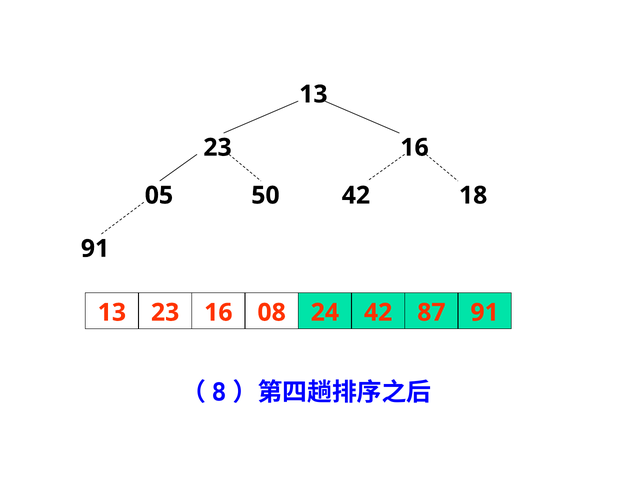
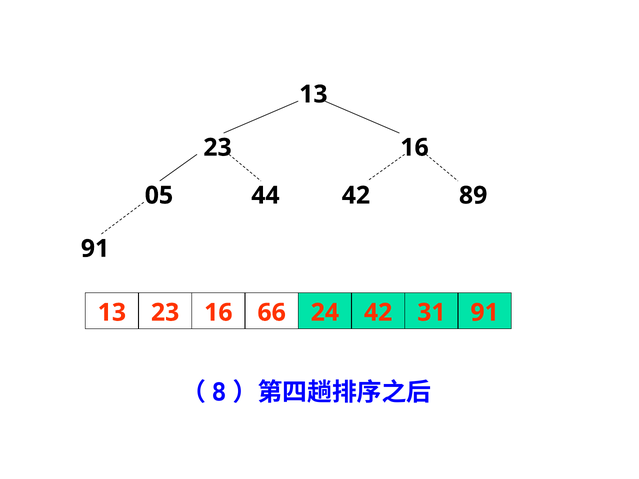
50: 50 -> 44
18: 18 -> 89
08: 08 -> 66
87: 87 -> 31
